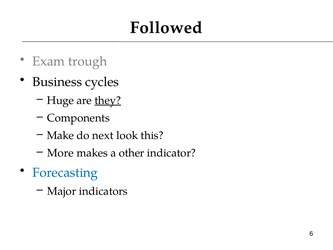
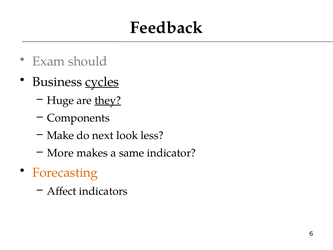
Followed: Followed -> Feedback
trough: trough -> should
cycles underline: none -> present
this: this -> less
other: other -> same
Forecasting colour: blue -> orange
Major: Major -> Affect
